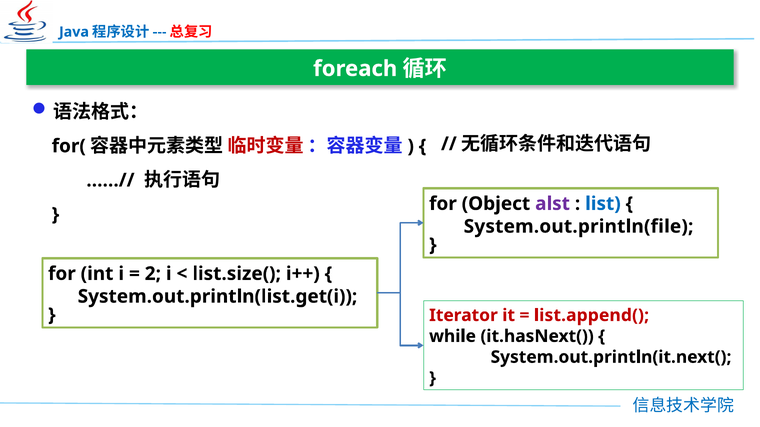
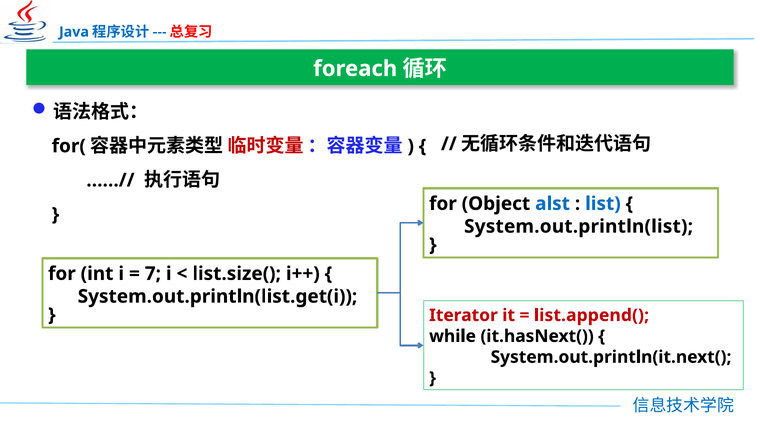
alst colour: purple -> blue
System.out.println(file: System.out.println(file -> System.out.println(list
2: 2 -> 7
